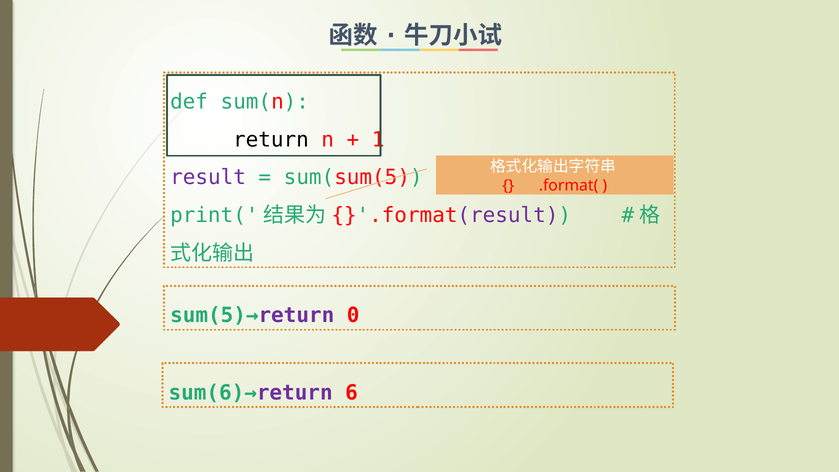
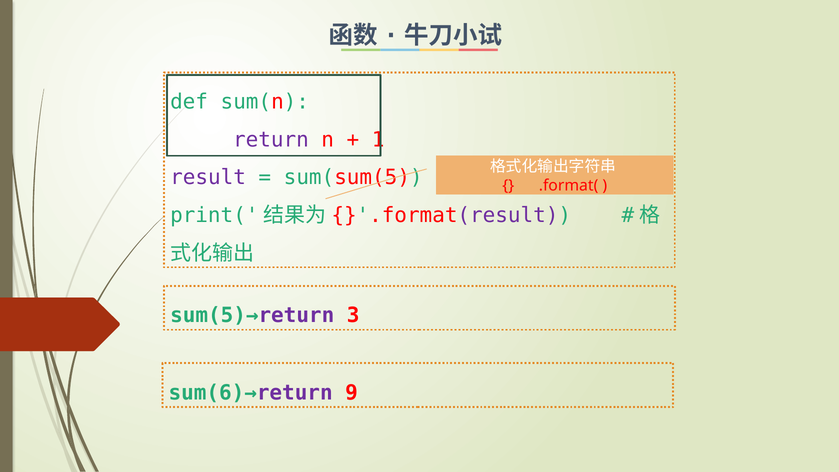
return colour: black -> purple
0: 0 -> 3
6: 6 -> 9
